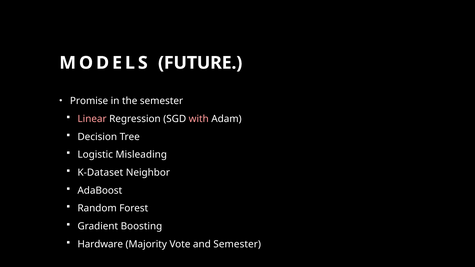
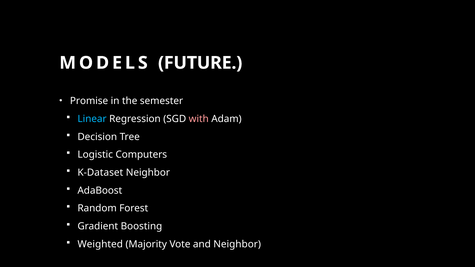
Linear colour: pink -> light blue
Misleading: Misleading -> Computers
Hardware: Hardware -> Weighted
and Semester: Semester -> Neighbor
